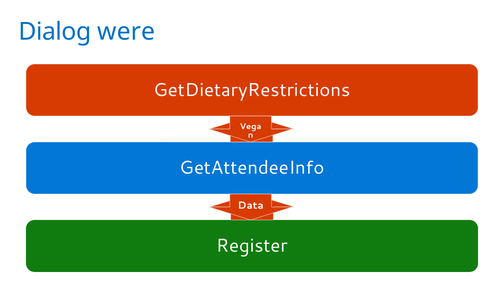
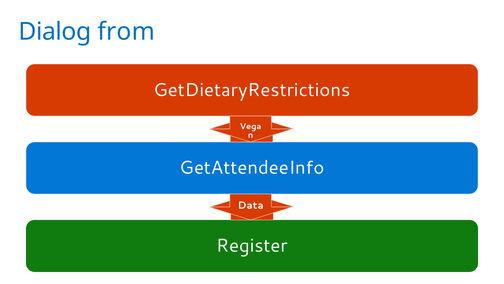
were: were -> from
